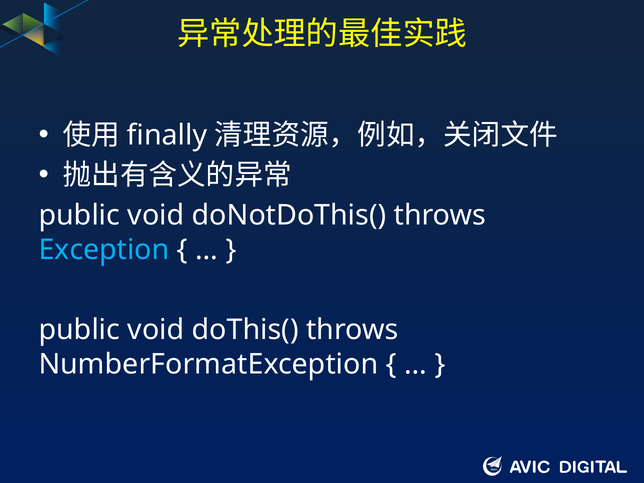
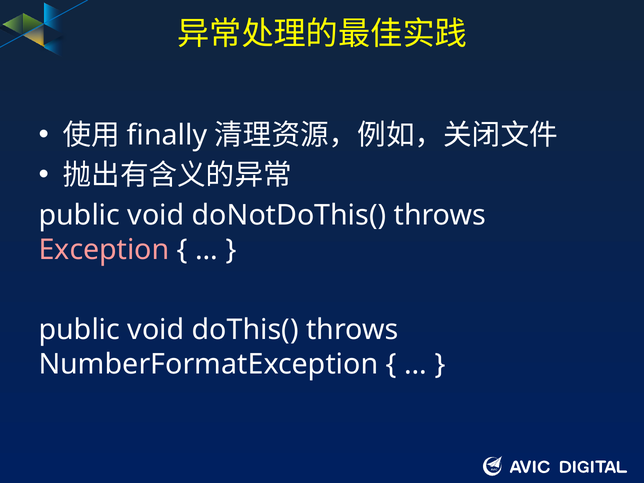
Exception colour: light blue -> pink
